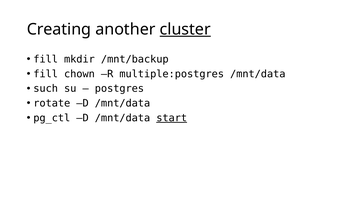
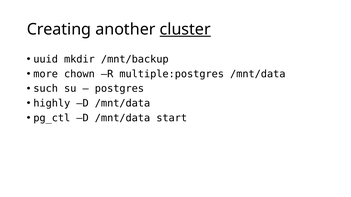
fill at (46, 59): fill -> uuid
fill at (46, 74): fill -> more
rotate: rotate -> highly
start underline: present -> none
